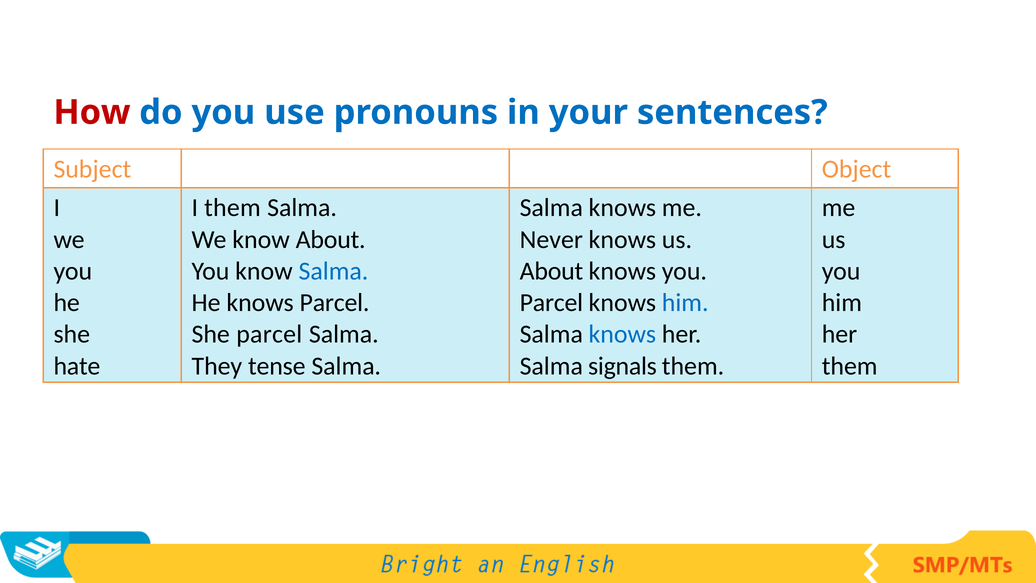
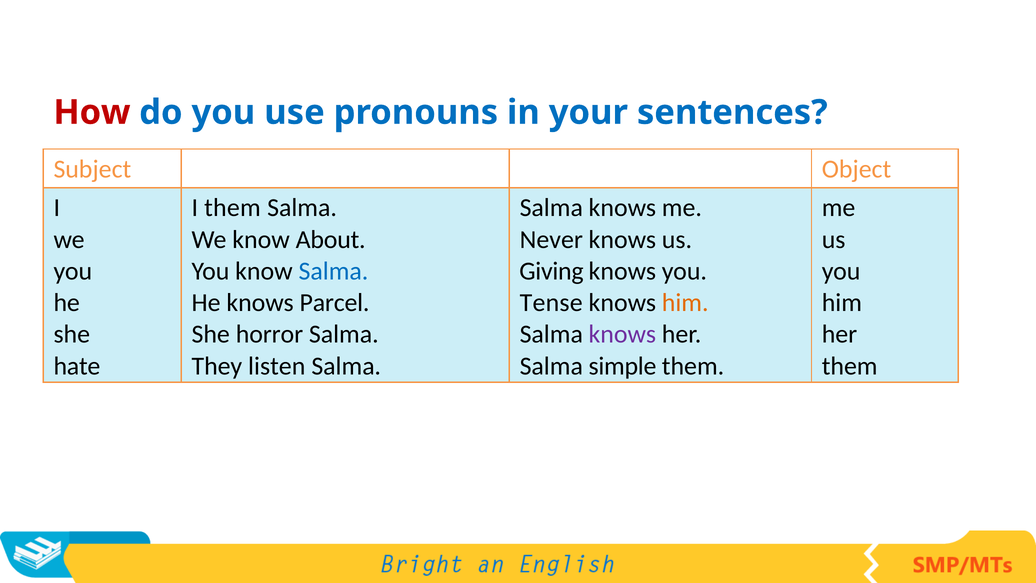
About at (551, 271): About -> Giving
Parcel at (551, 303): Parcel -> Tense
him at (685, 303) colour: blue -> orange
She parcel: parcel -> horror
knows at (622, 334) colour: blue -> purple
tense: tense -> listen
signals: signals -> simple
